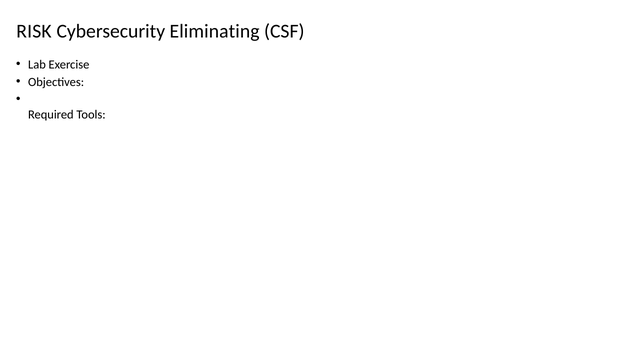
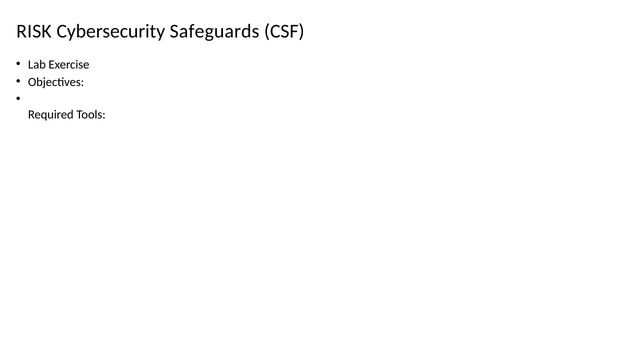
Eliminating: Eliminating -> Safeguards
